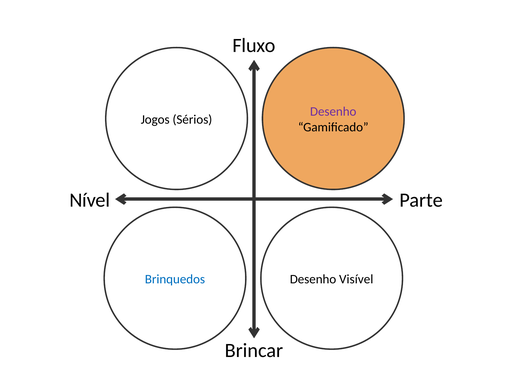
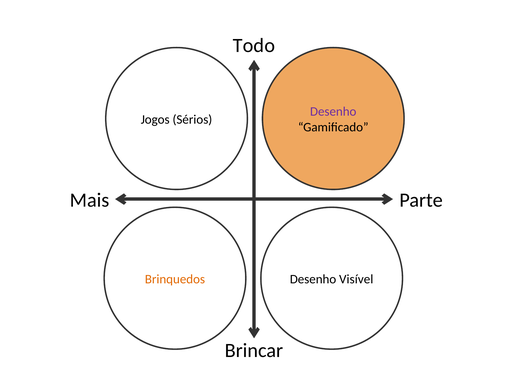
Fluxo: Fluxo -> Todo
Nível: Nível -> Mais
Brinquedos colour: blue -> orange
